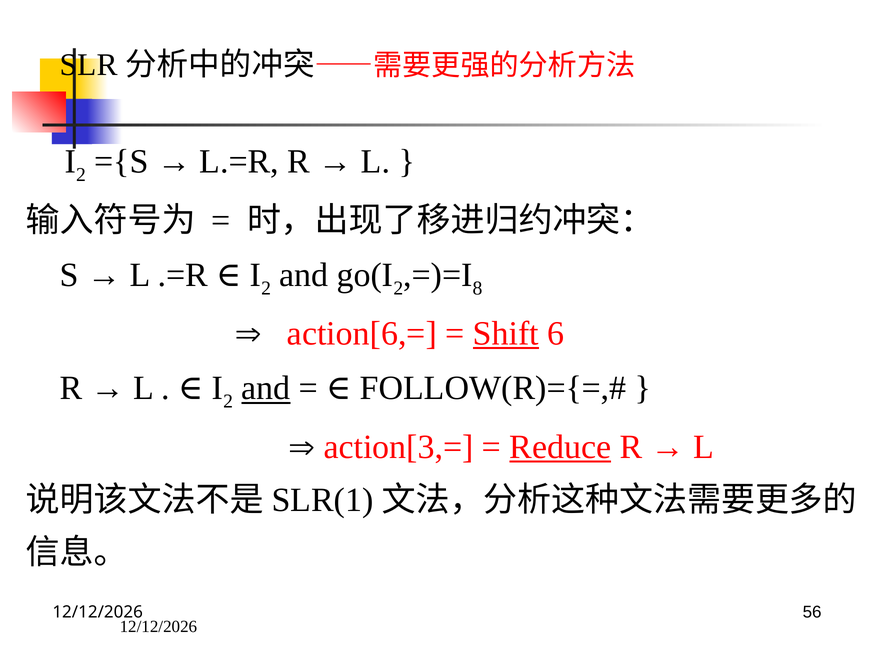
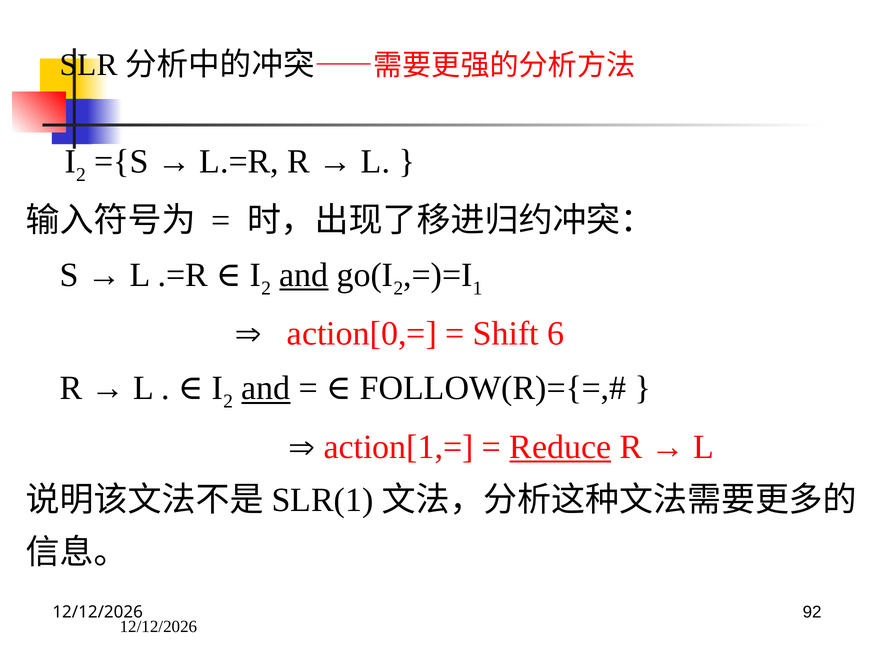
and at (304, 275) underline: none -> present
8: 8 -> 1
action[6,=: action[6,= -> action[0,=
Shift underline: present -> none
action[3,=: action[3,= -> action[1,=
56: 56 -> 92
